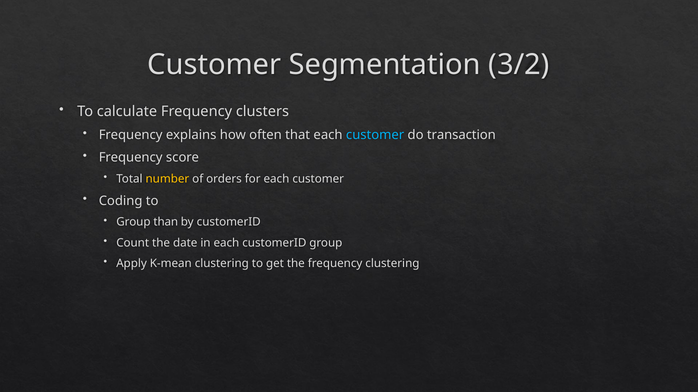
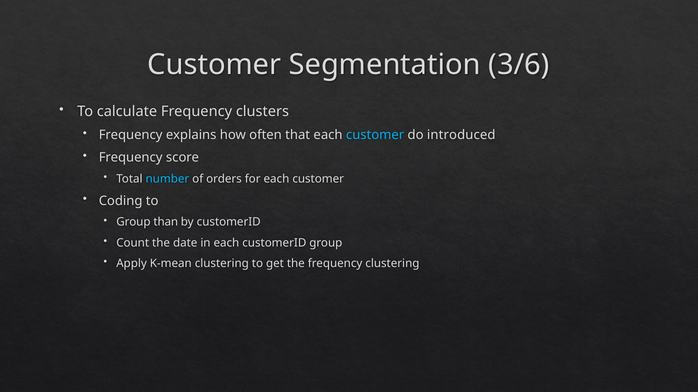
3/2: 3/2 -> 3/6
transaction: transaction -> introduced
number colour: yellow -> light blue
